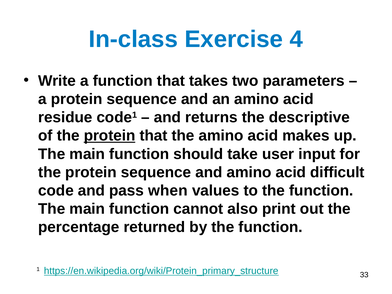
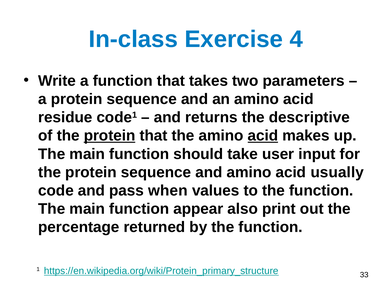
acid at (263, 136) underline: none -> present
difficult: difficult -> usually
cannot: cannot -> appear
